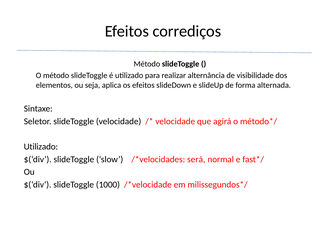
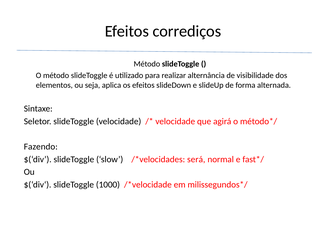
Utilizado at (41, 147): Utilizado -> Fazendo
